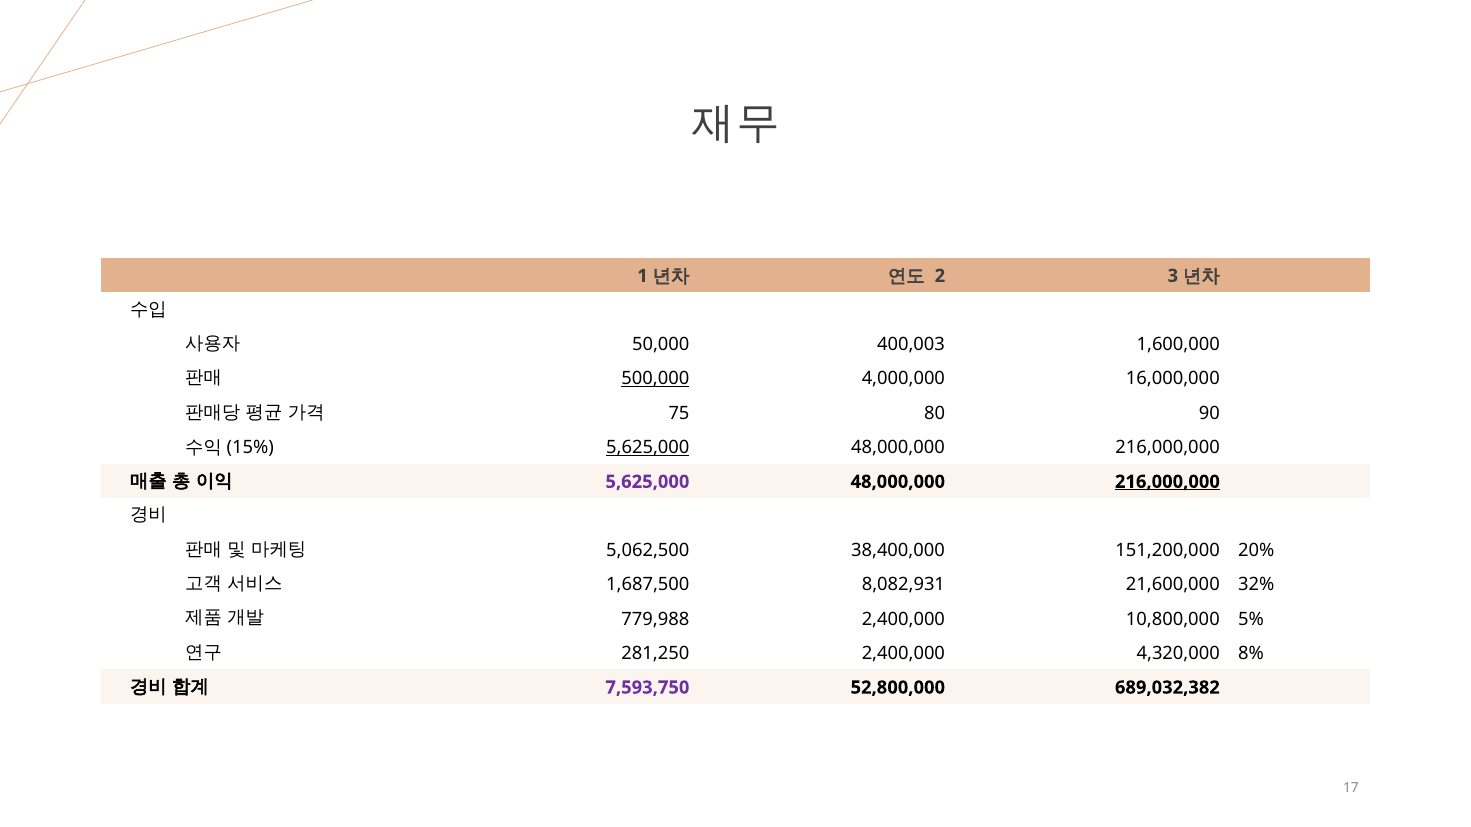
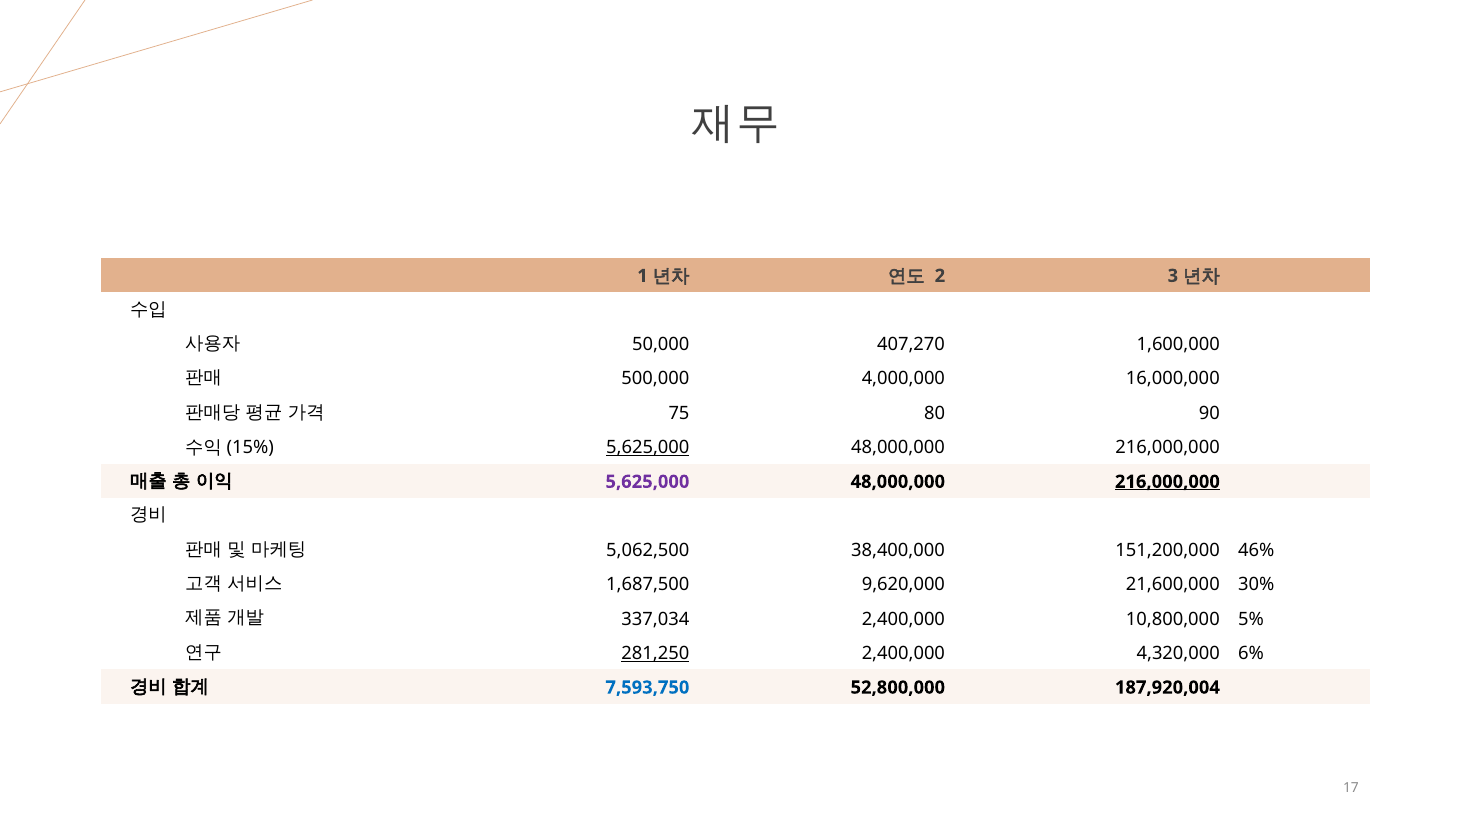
400,003: 400,003 -> 407,270
500,000 underline: present -> none
20%: 20% -> 46%
8,082,931: 8,082,931 -> 9,620,000
32%: 32% -> 30%
779,988: 779,988 -> 337,034
281,250 underline: none -> present
8%: 8% -> 6%
7,593,750 colour: purple -> blue
689,032,382: 689,032,382 -> 187,920,004
